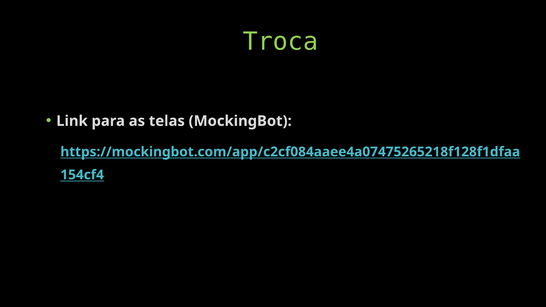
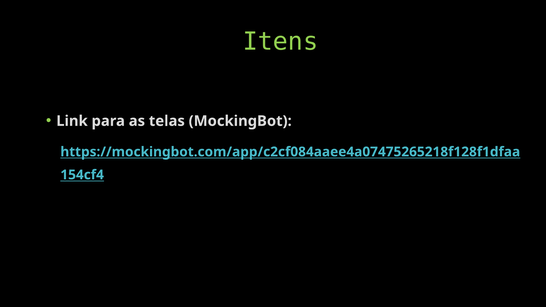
Troca: Troca -> Itens
